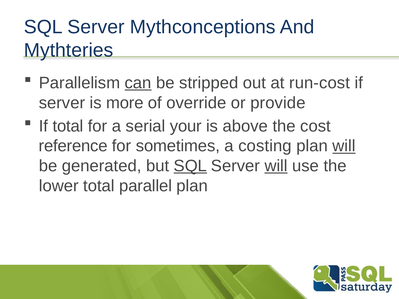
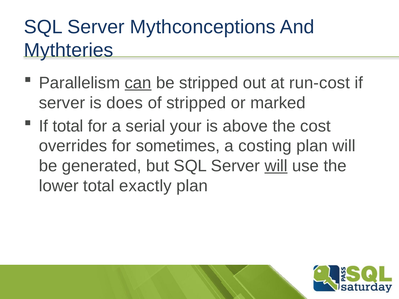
more: more -> does
of override: override -> stripped
provide: provide -> marked
reference: reference -> overrides
will at (344, 146) underline: present -> none
SQL at (190, 166) underline: present -> none
parallel: parallel -> exactly
